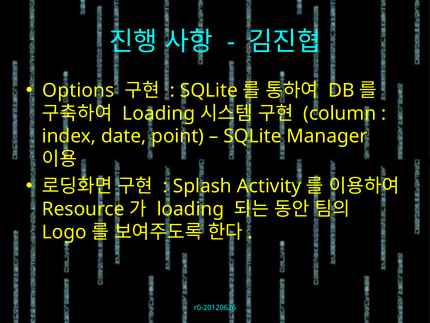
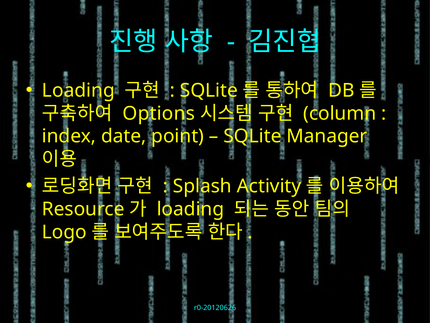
Options at (78, 90): Options -> Loading
Loading at (159, 113): Loading -> Options
